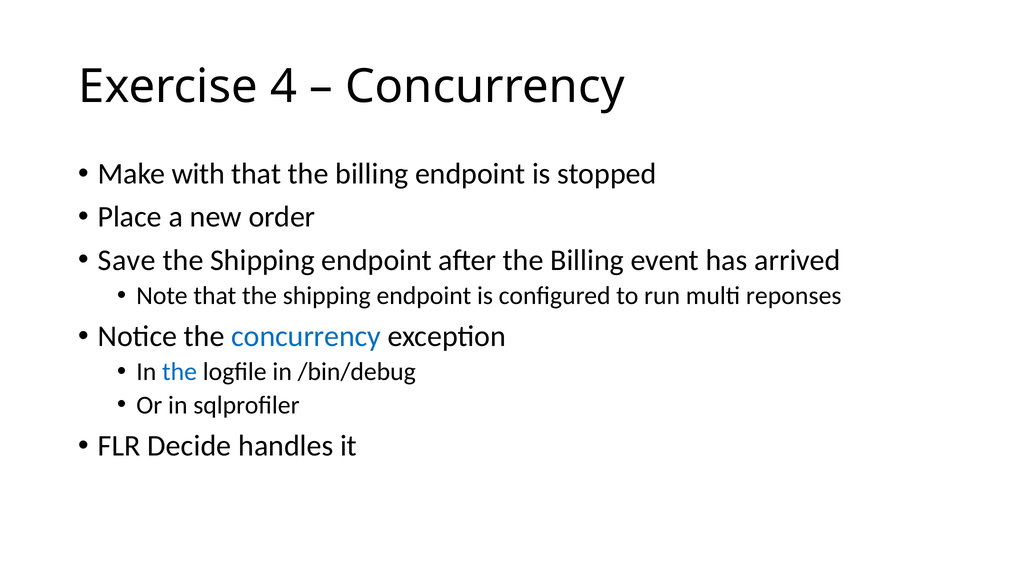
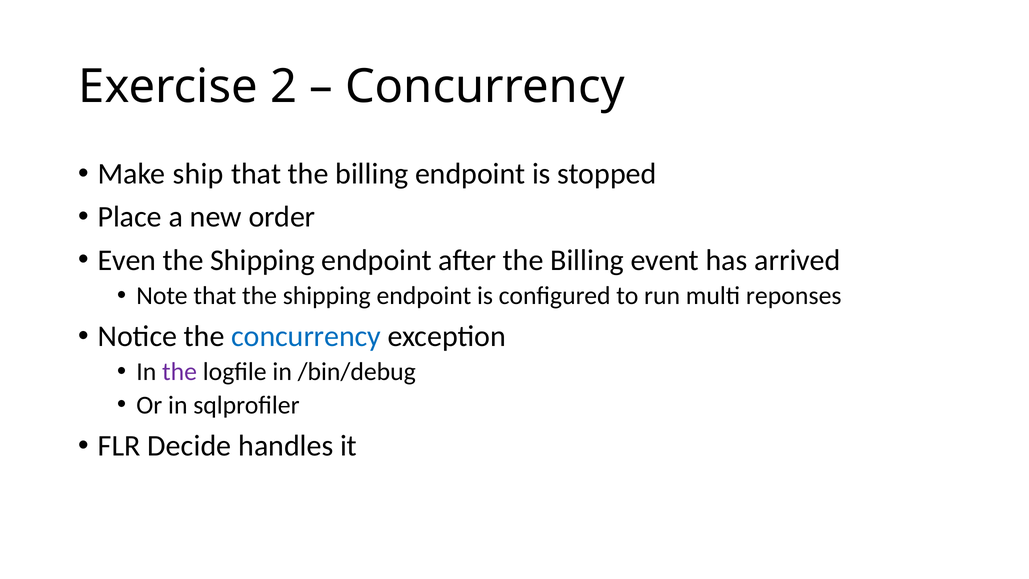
4: 4 -> 2
with: with -> ship
Save: Save -> Even
the at (180, 372) colour: blue -> purple
